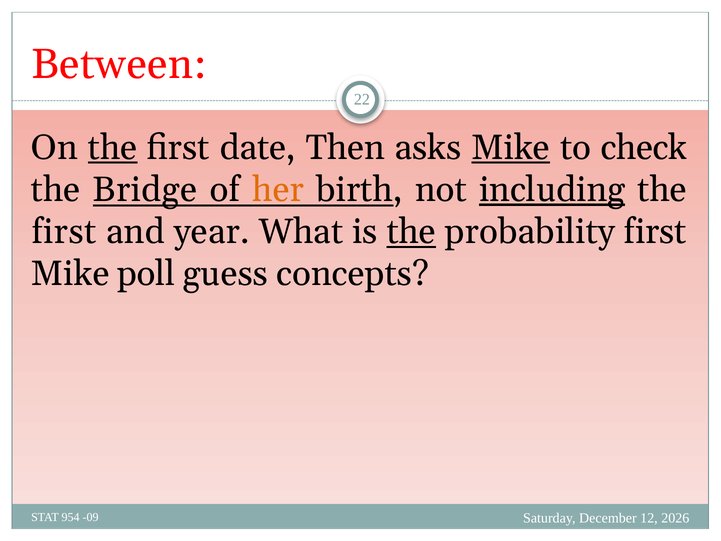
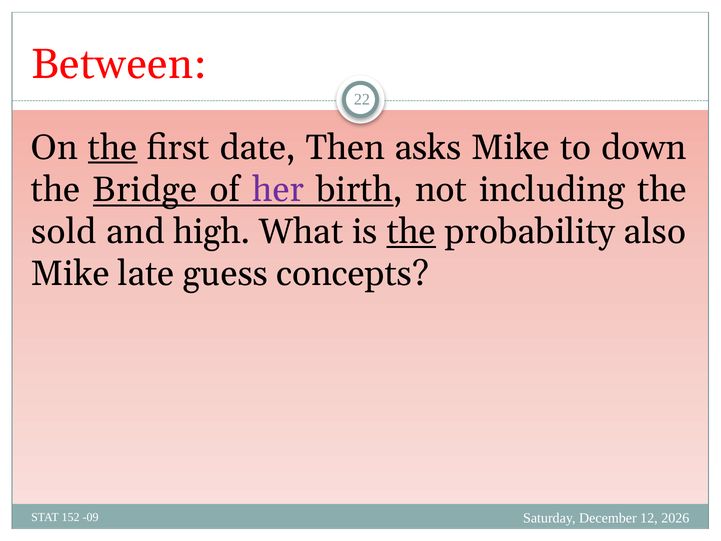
Mike at (511, 148) underline: present -> none
check: check -> down
her colour: orange -> purple
including underline: present -> none
first at (64, 232): first -> sold
year: year -> high
probability first: first -> also
poll: poll -> late
954: 954 -> 152
